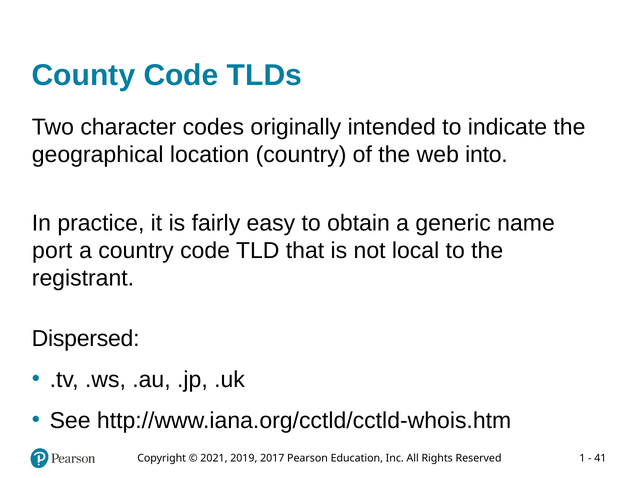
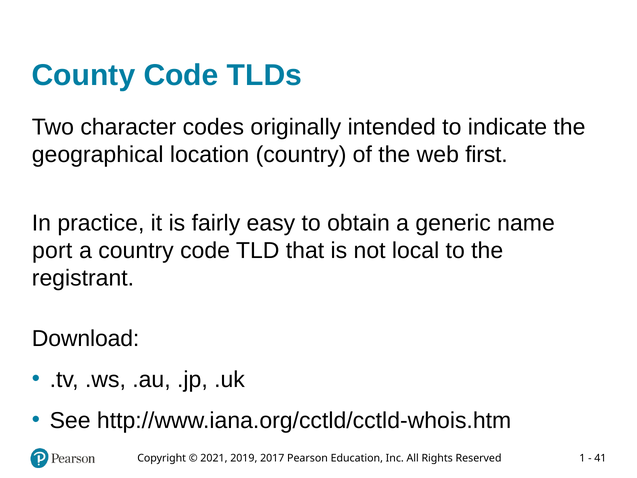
into: into -> first
Dispersed: Dispersed -> Download
